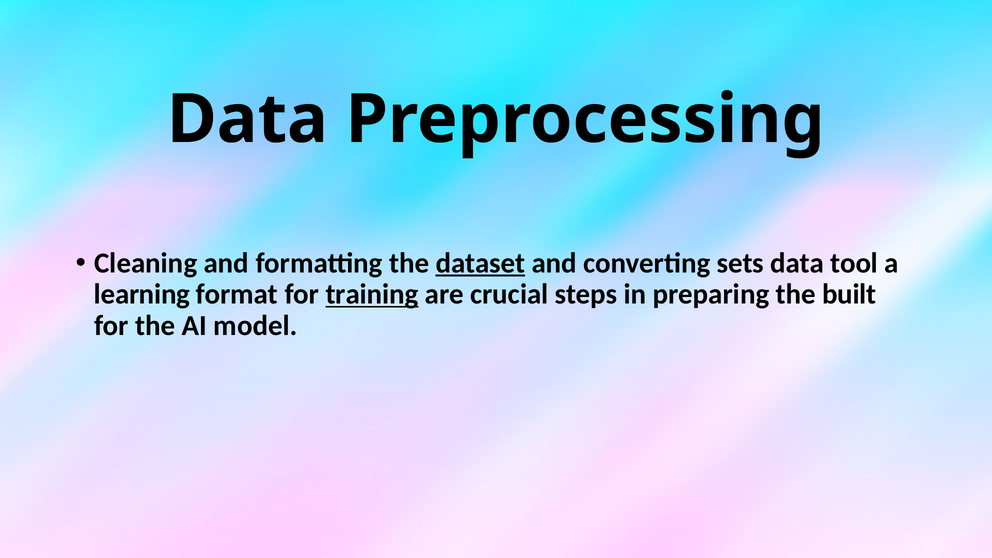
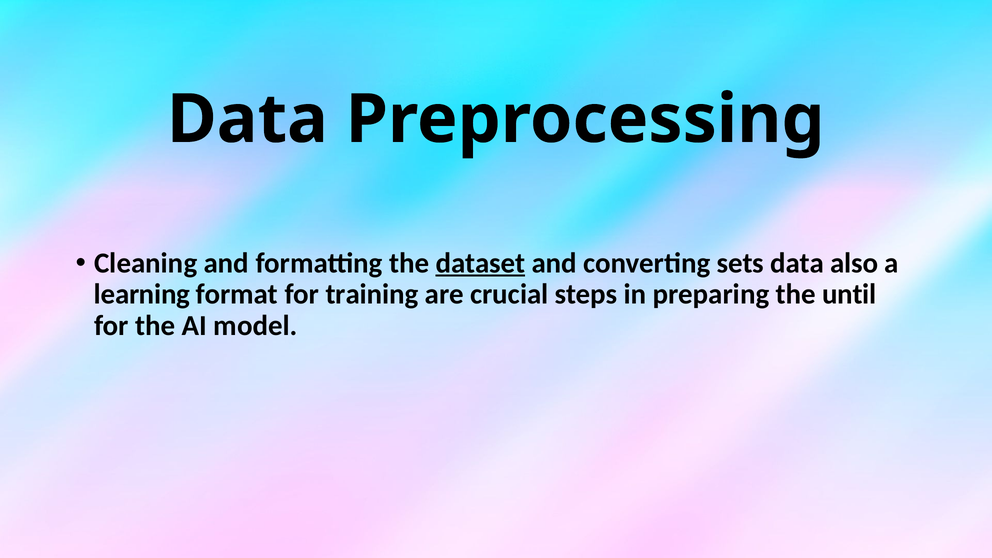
tool: tool -> also
training underline: present -> none
built: built -> until
